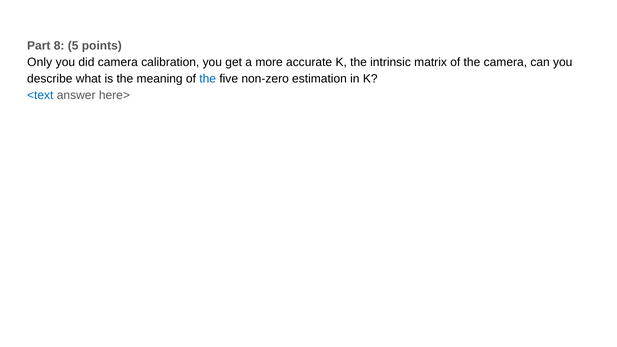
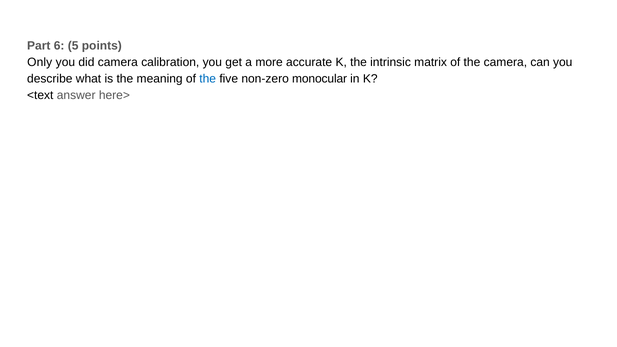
8: 8 -> 6
estimation: estimation -> monocular
<text colour: blue -> black
